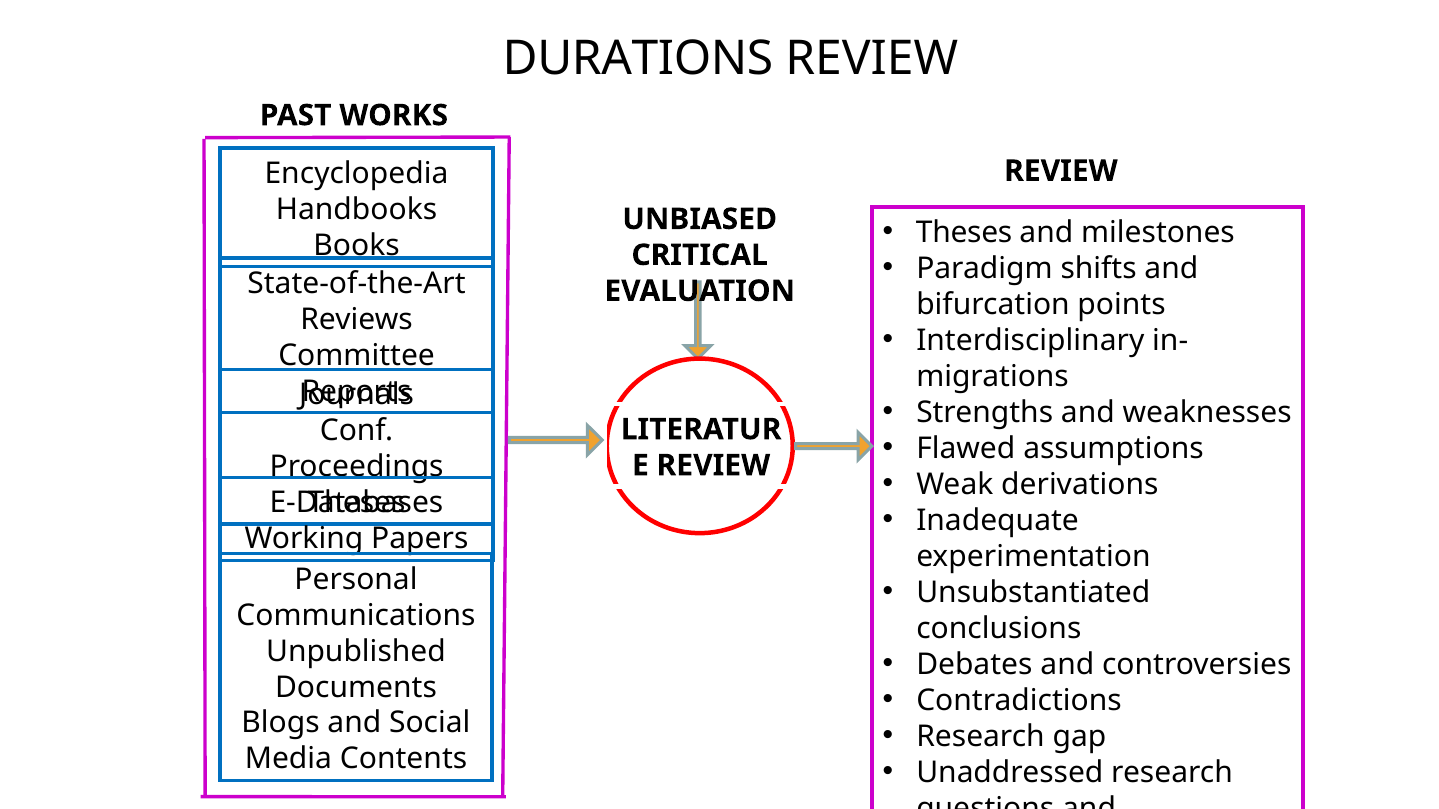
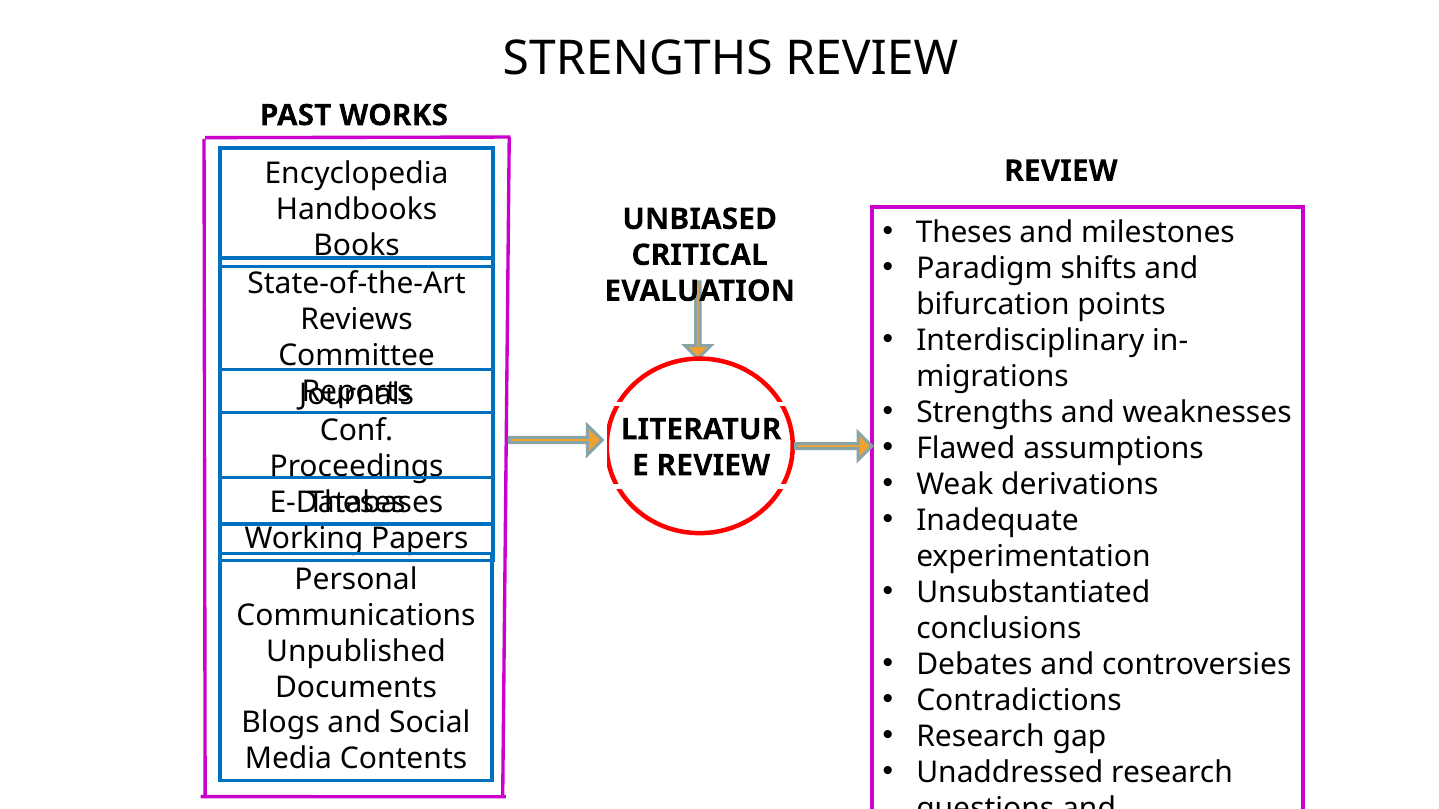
DURATIONS at (638, 59): DURATIONS -> STRENGTHS
